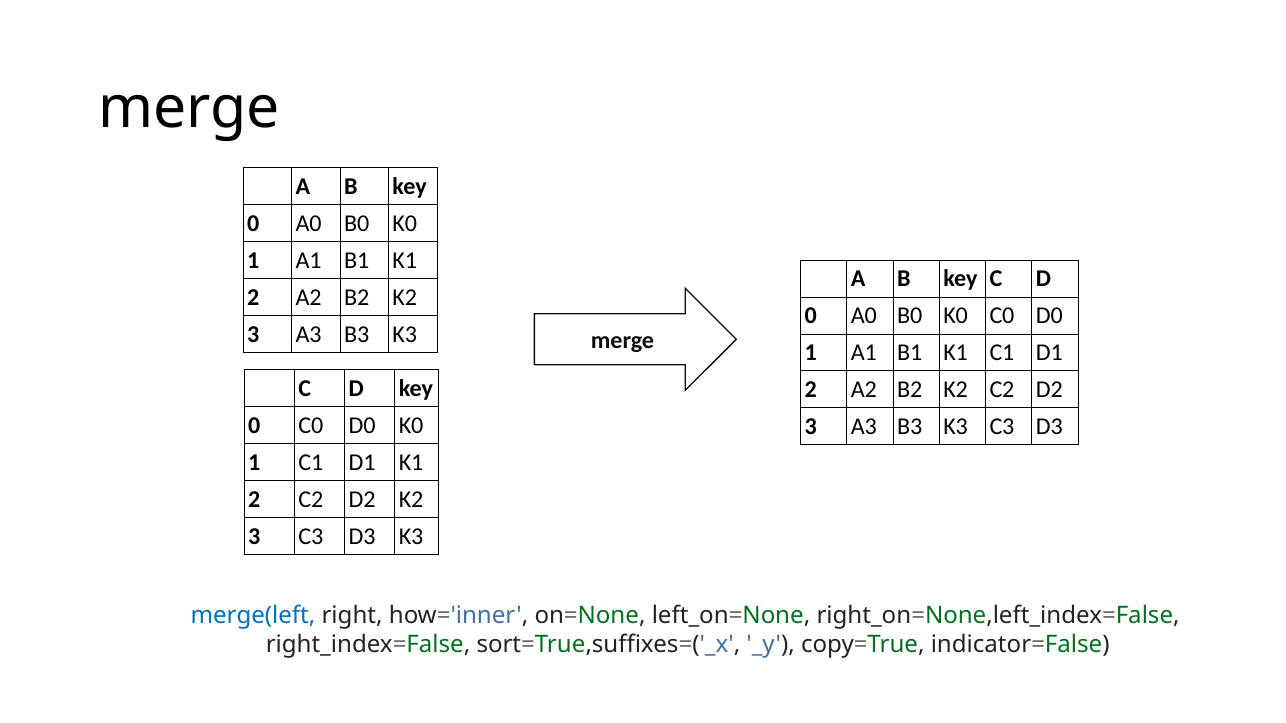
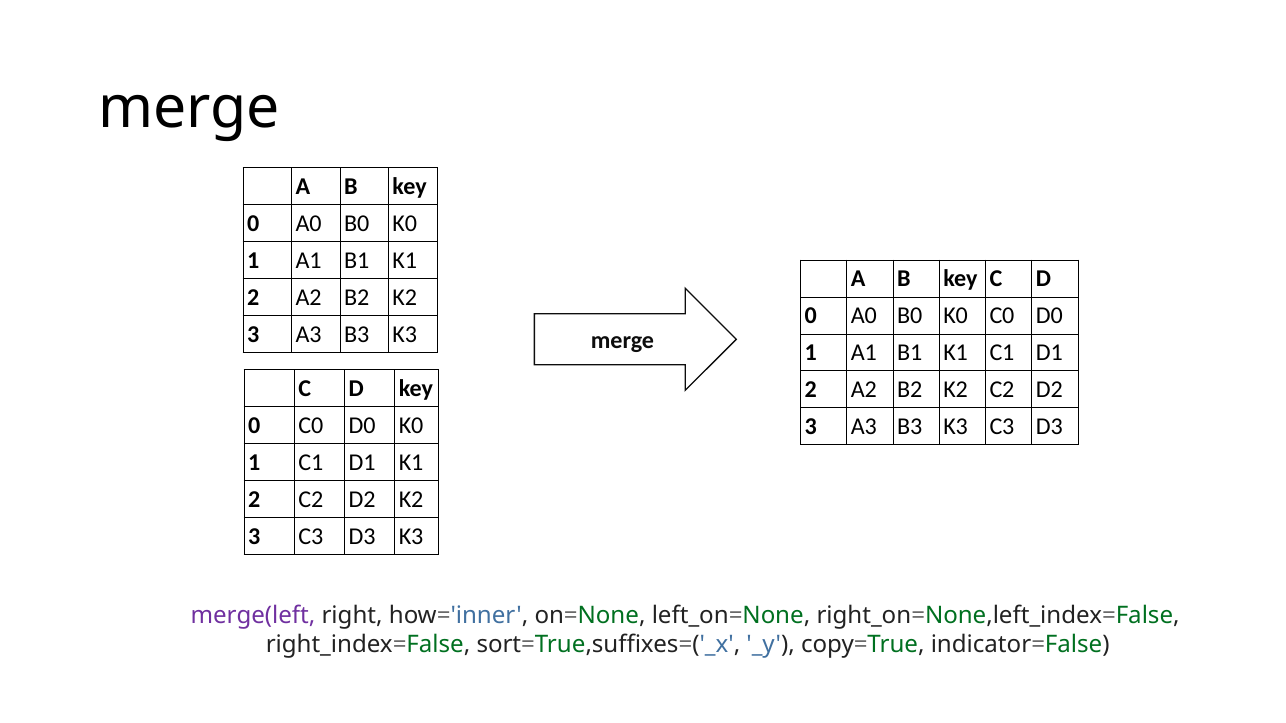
merge(left colour: blue -> purple
